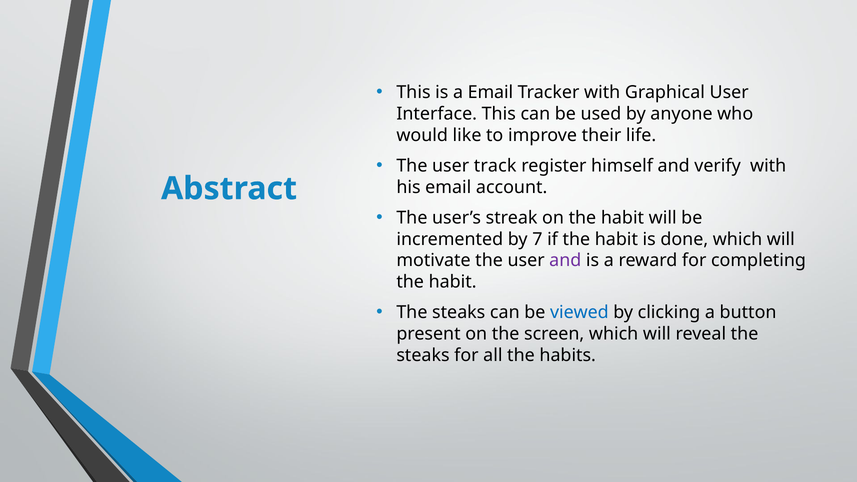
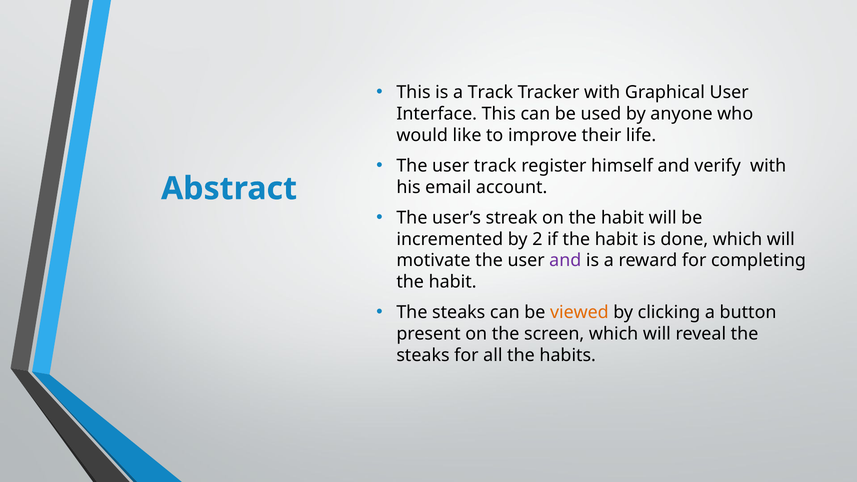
a Email: Email -> Track
7: 7 -> 2
viewed colour: blue -> orange
